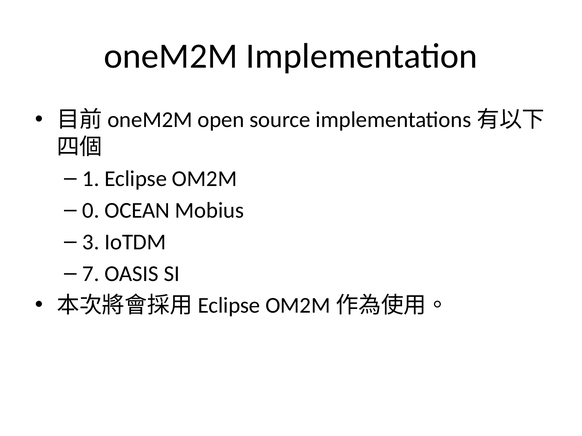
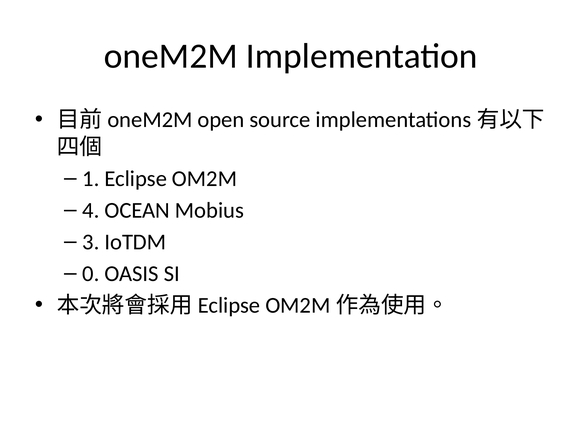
0: 0 -> 4
7: 7 -> 0
